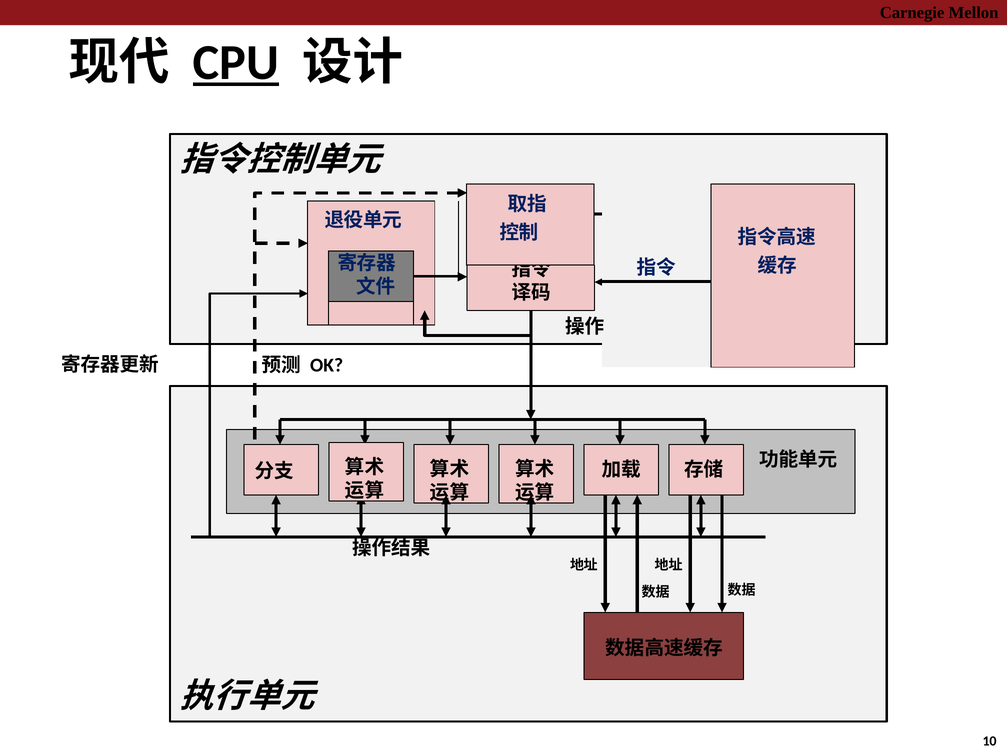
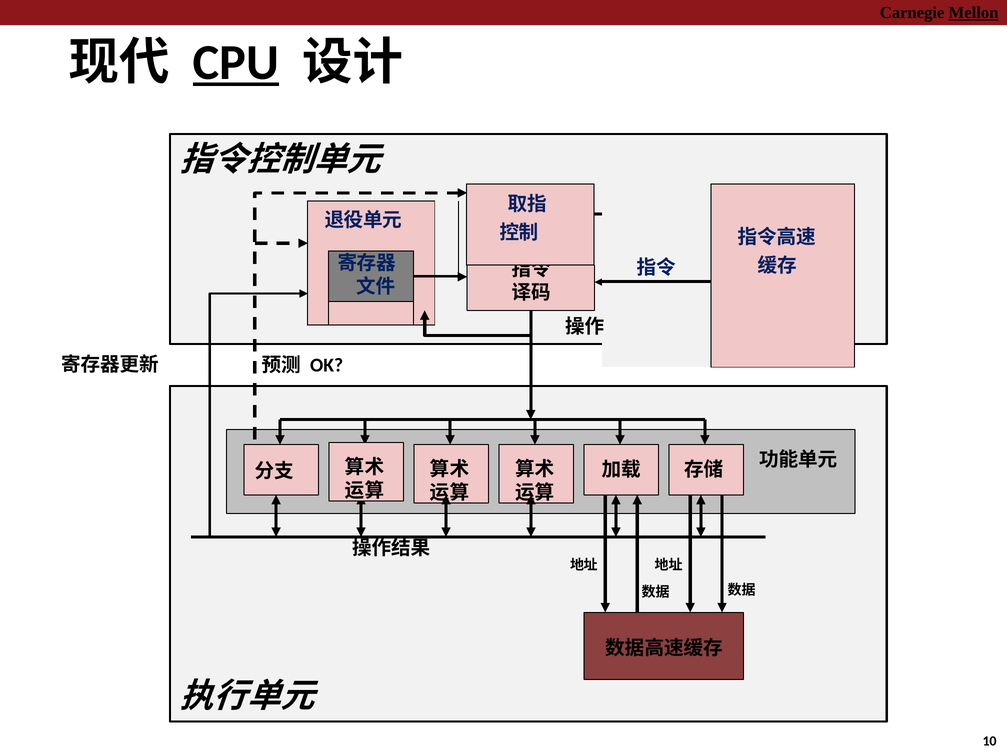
Mellon underline: none -> present
